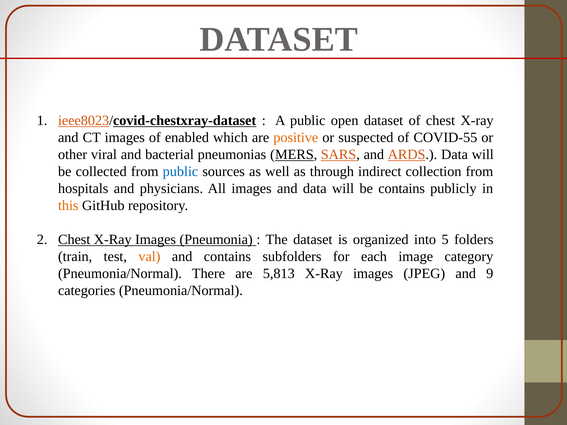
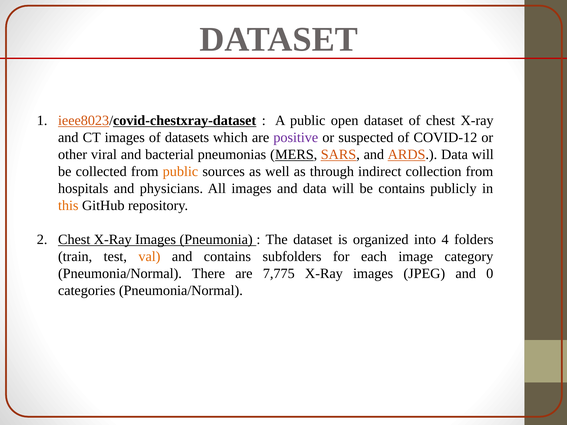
enabled: enabled -> datasets
positive colour: orange -> purple
COVID-55: COVID-55 -> COVID-12
public at (180, 172) colour: blue -> orange
5: 5 -> 4
5,813: 5,813 -> 7,775
9: 9 -> 0
